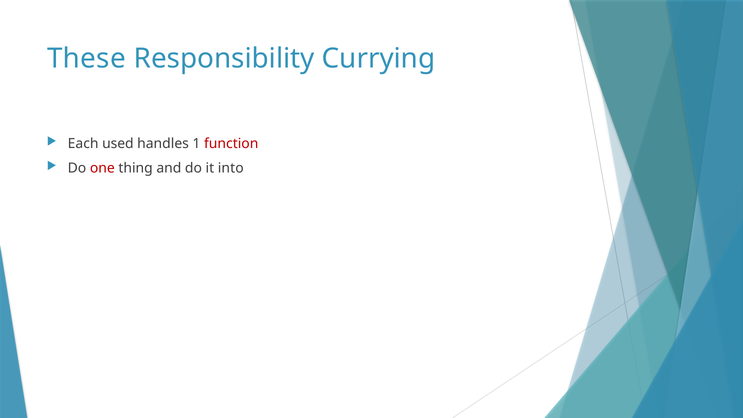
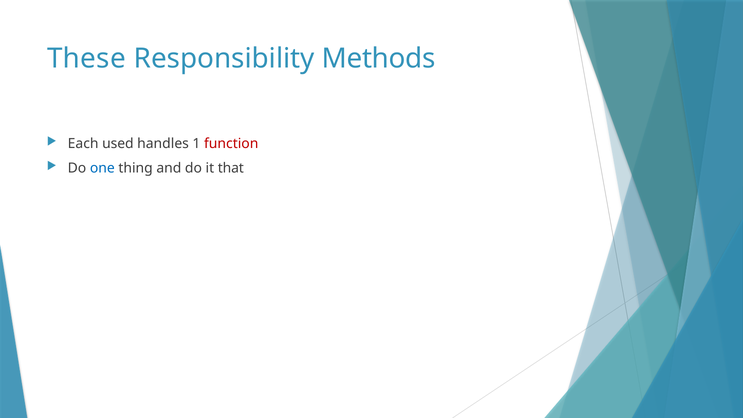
Currying: Currying -> Methods
one colour: red -> blue
into: into -> that
